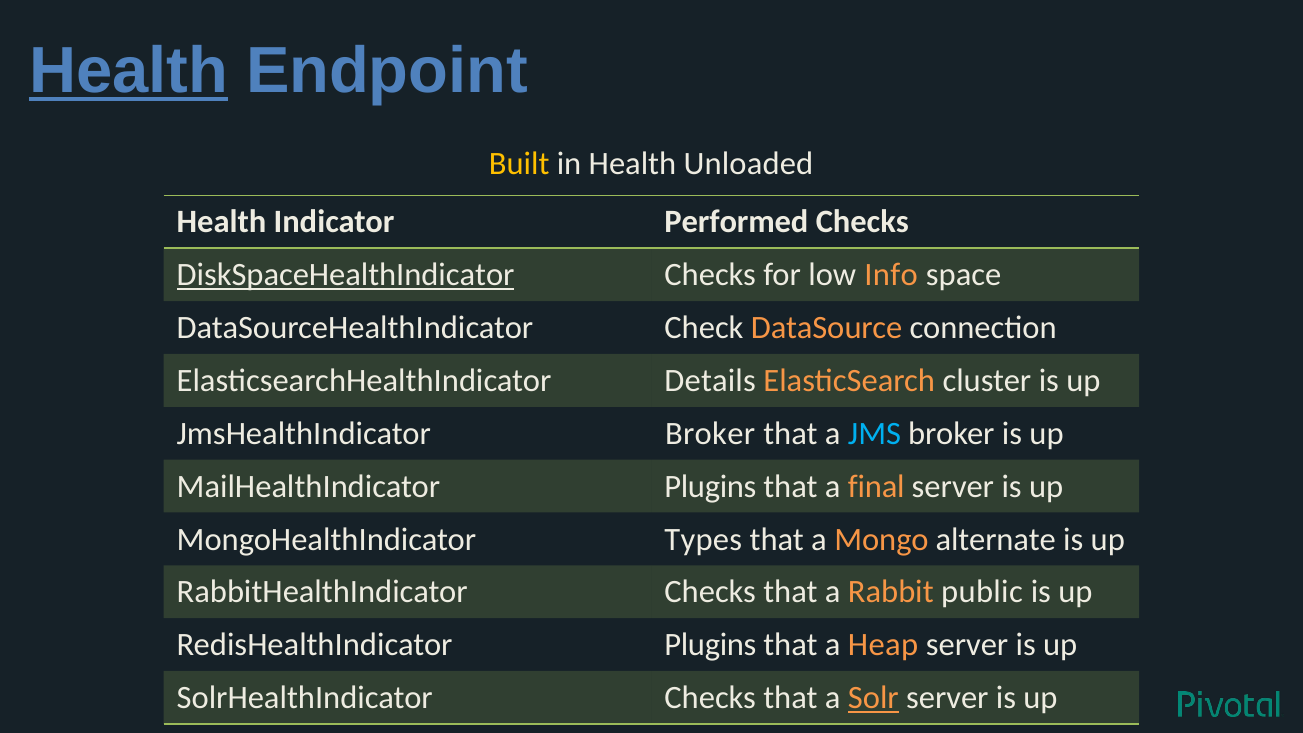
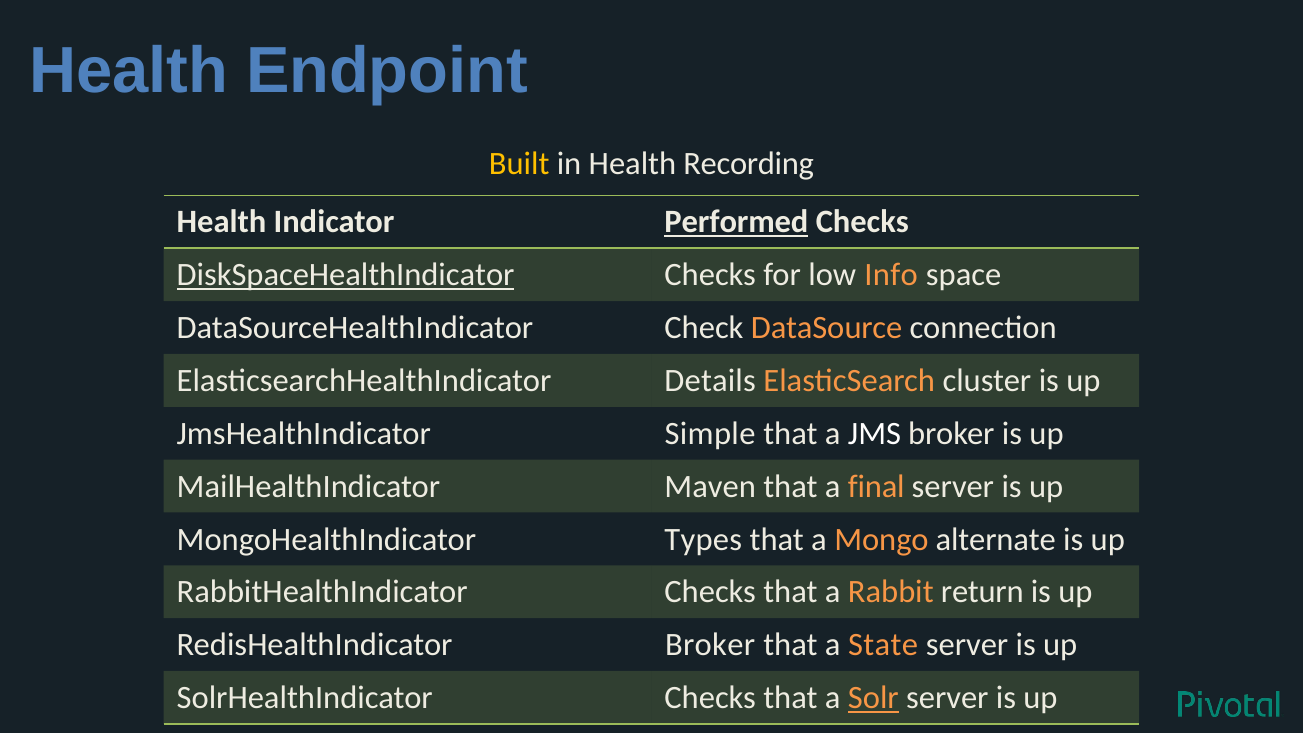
Health at (128, 71) underline: present -> none
Unloaded: Unloaded -> Recording
Performed underline: none -> present
JmsHealthIndicator Broker: Broker -> Simple
JMS colour: light blue -> white
MailHealthIndicator Plugins: Plugins -> Maven
public: public -> return
RedisHealthIndicator Plugins: Plugins -> Broker
Heap: Heap -> State
